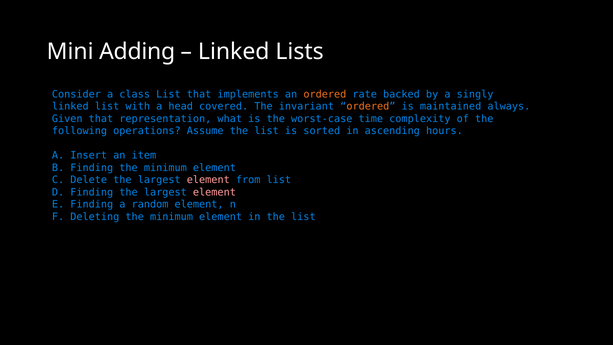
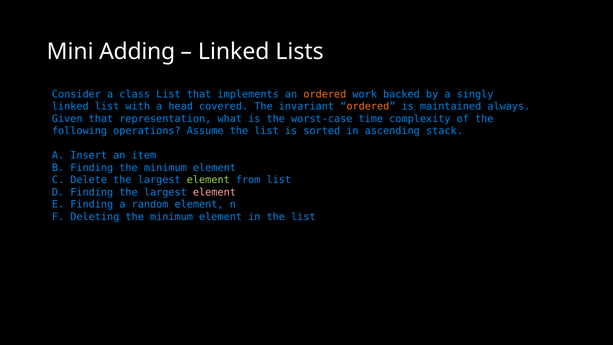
rate: rate -> work
hours: hours -> stack
element at (208, 180) colour: pink -> light green
